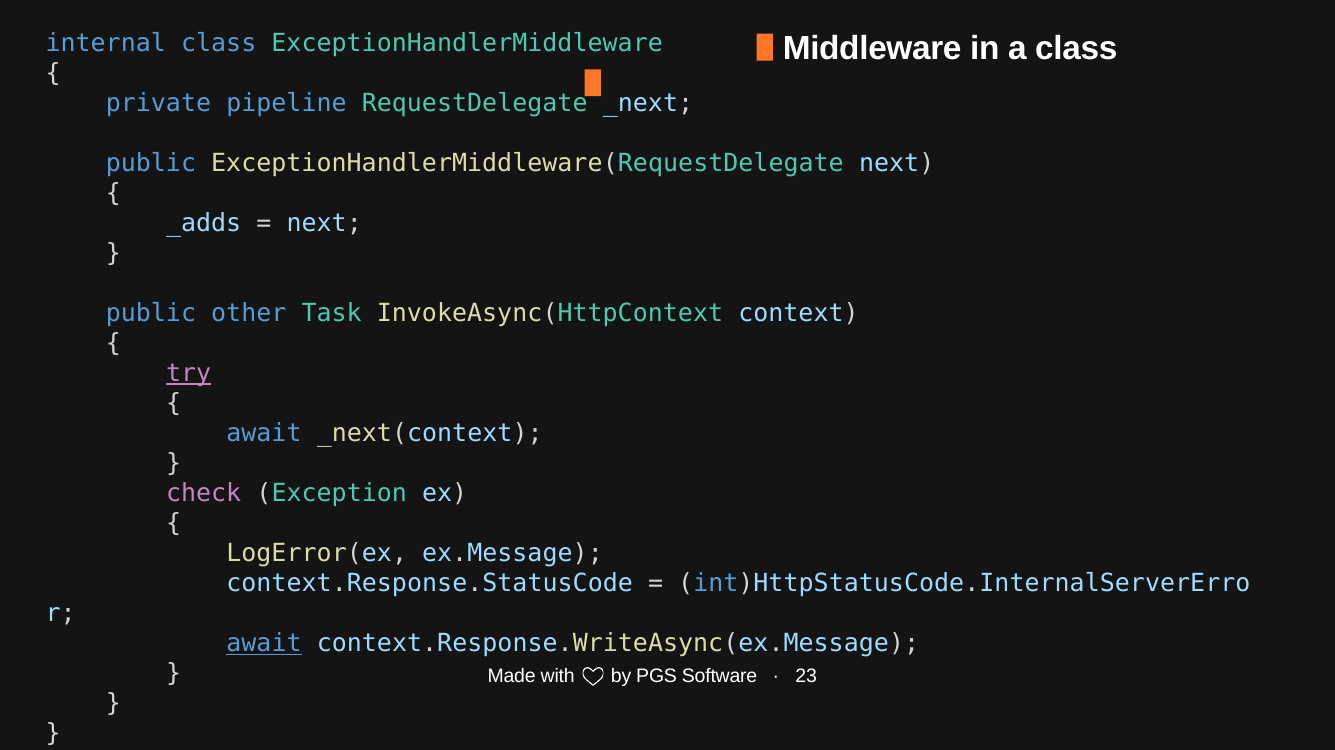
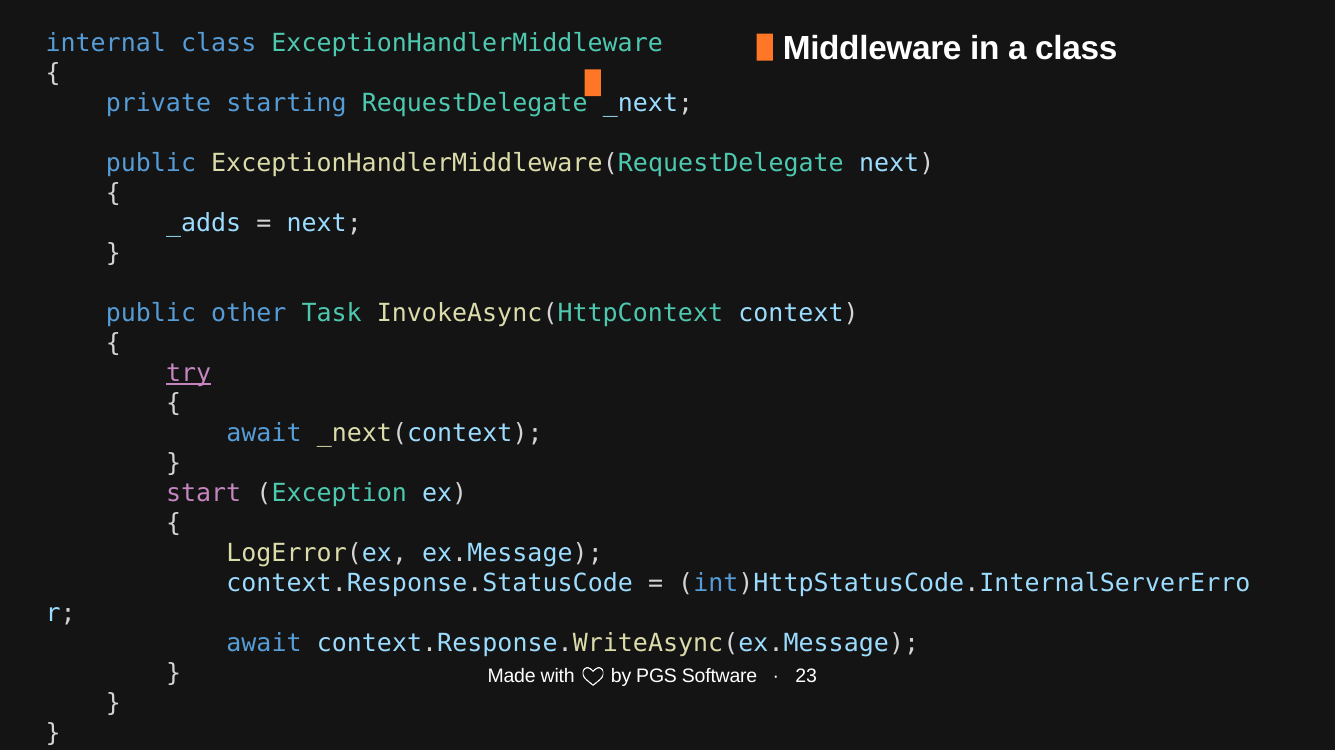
pipeline: pipeline -> starting
check: check -> start
await at (264, 643) underline: present -> none
